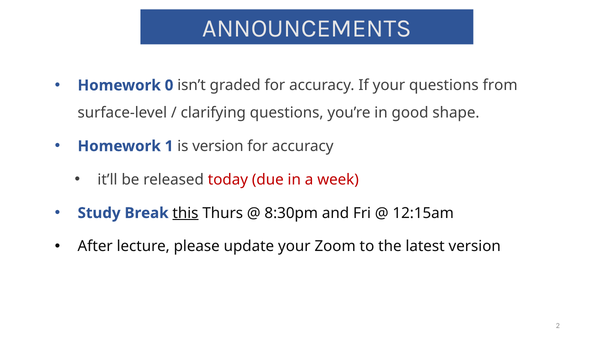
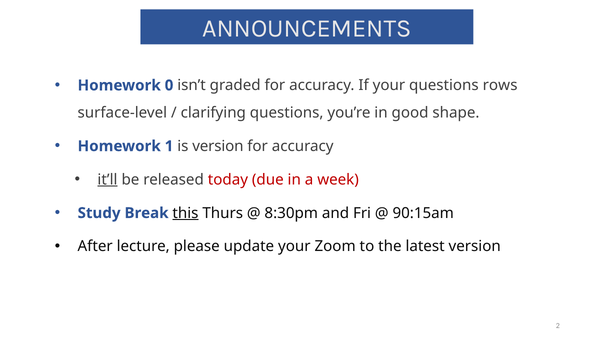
from: from -> rows
it’ll underline: none -> present
12:15am: 12:15am -> 90:15am
